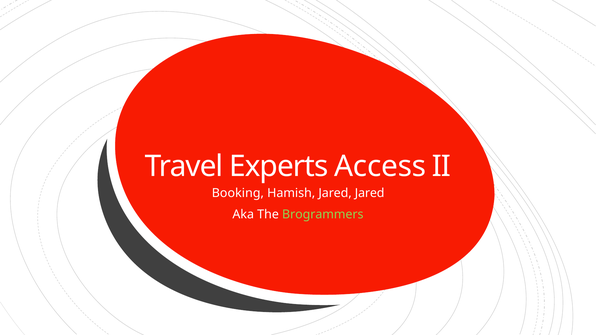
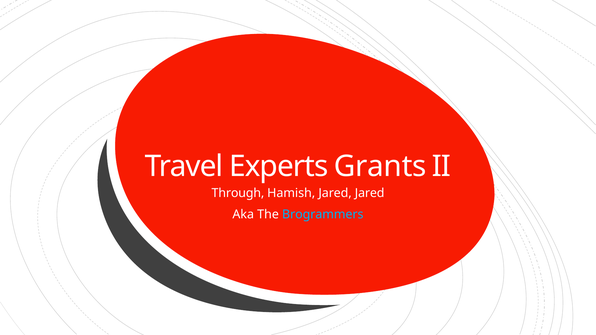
Access: Access -> Grants
Booking: Booking -> Through
Brogrammers colour: light green -> light blue
